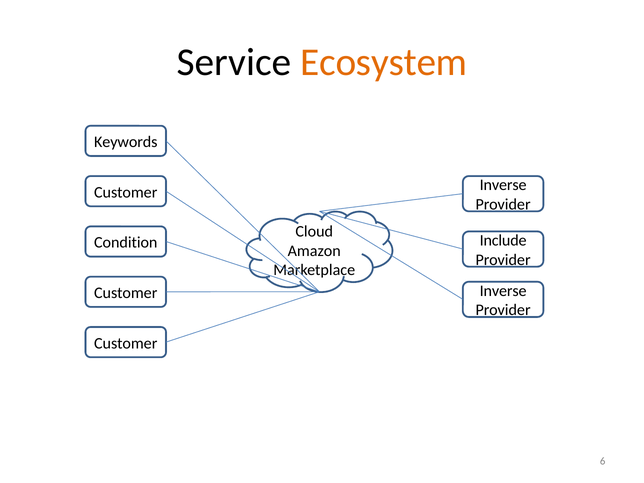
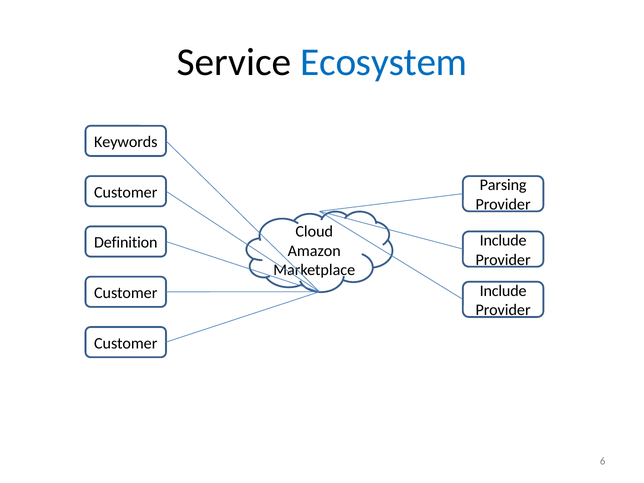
Ecosystem colour: orange -> blue
Inverse at (503, 185): Inverse -> Parsing
Condition: Condition -> Definition
Inverse at (503, 291): Inverse -> Include
